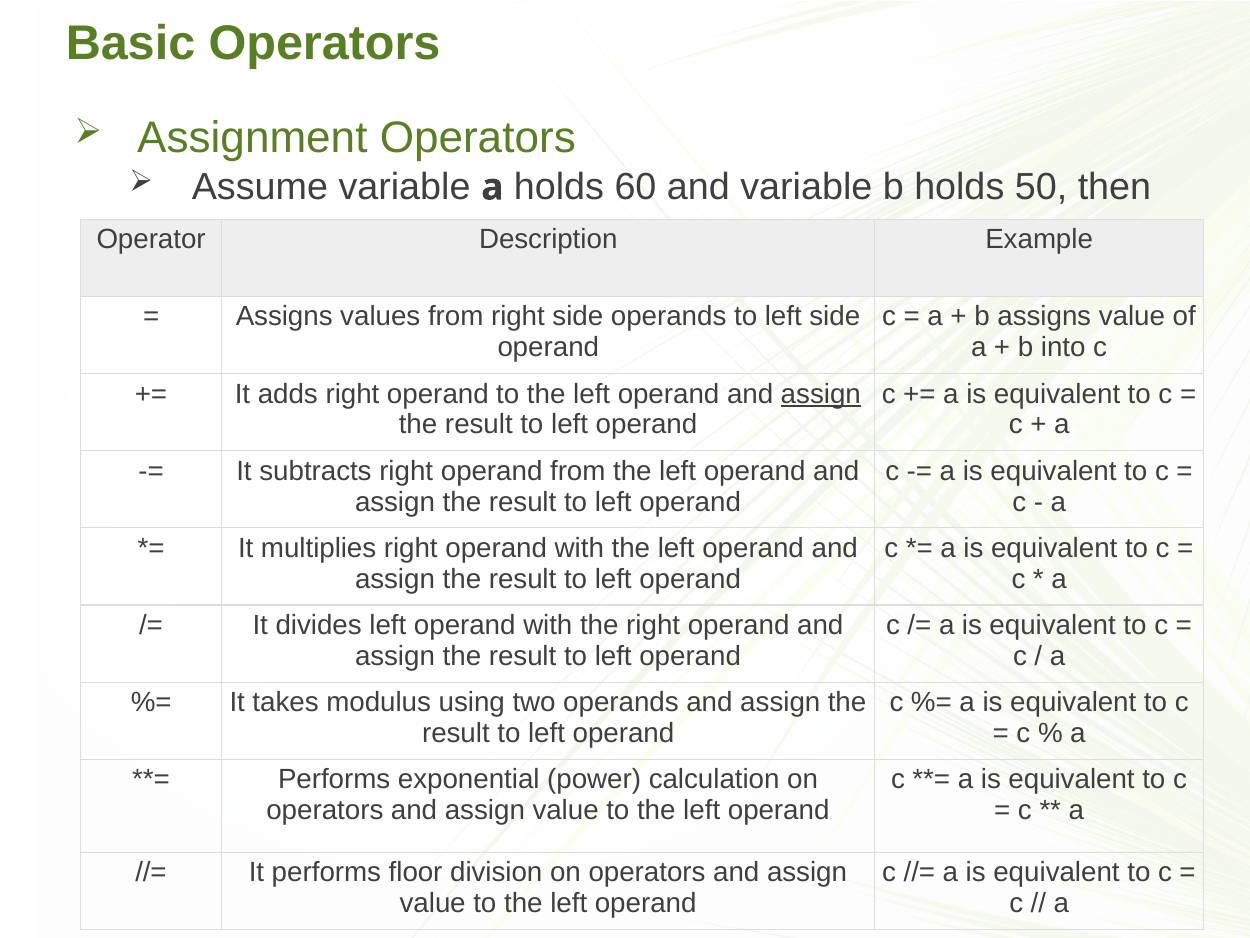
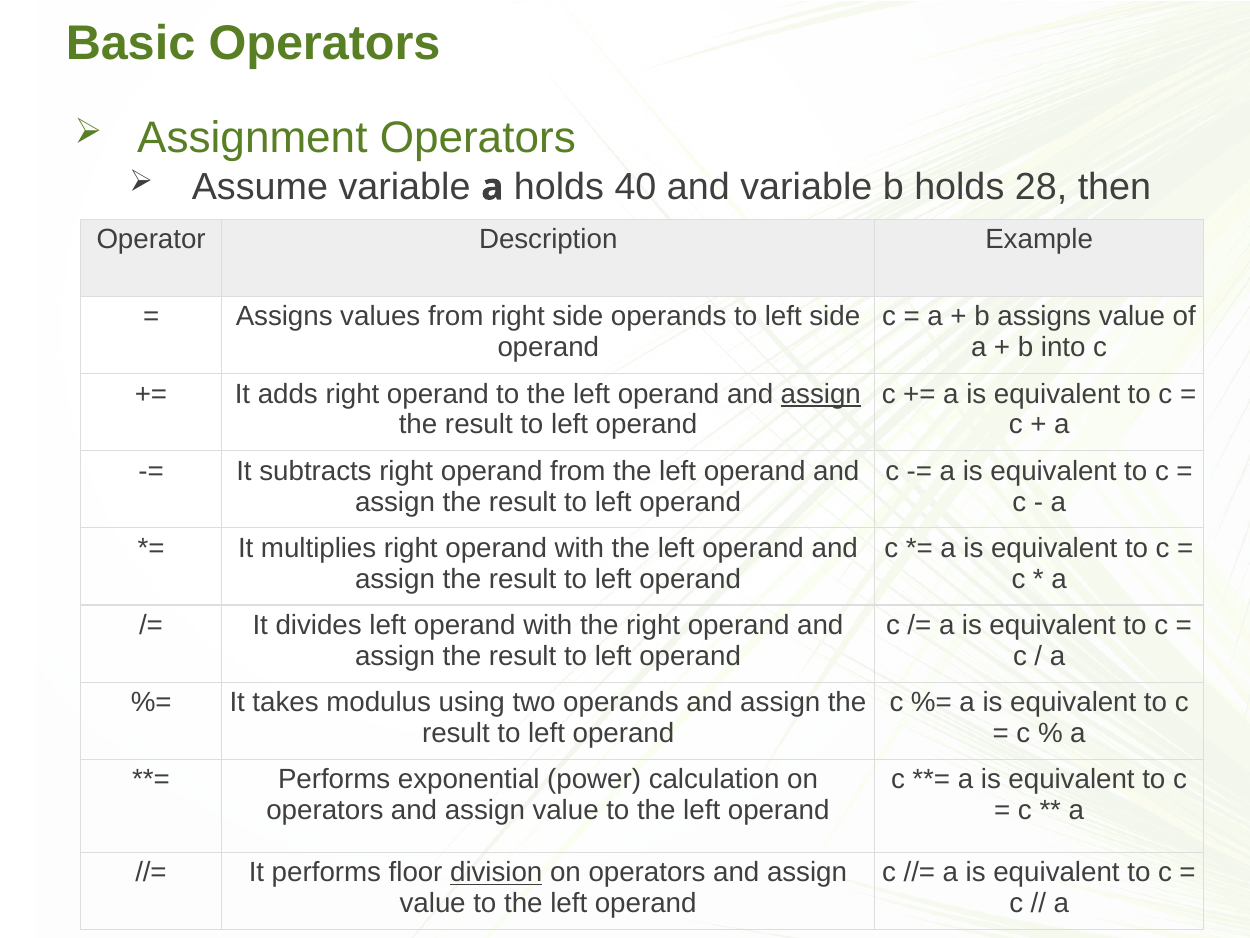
60: 60 -> 40
50: 50 -> 28
division underline: none -> present
